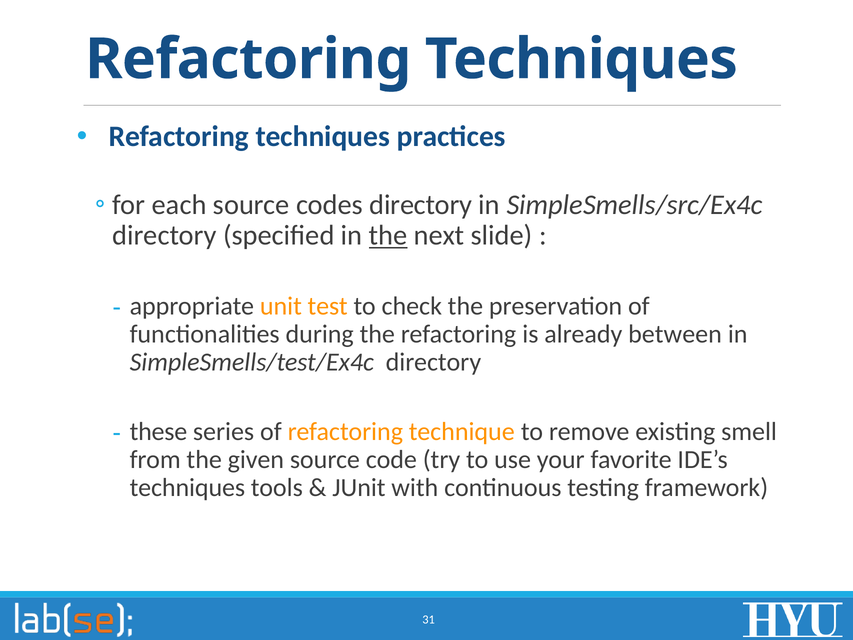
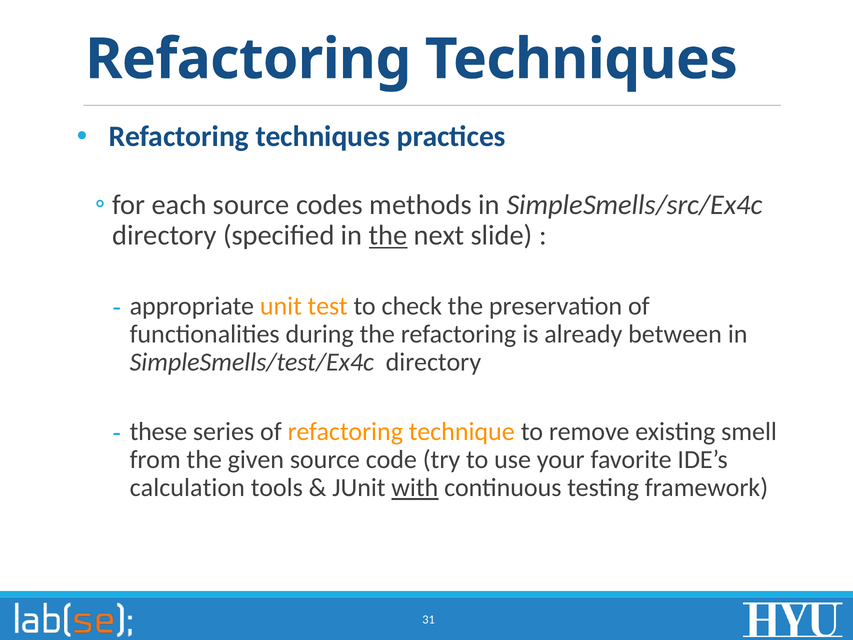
codes directory: directory -> methods
techniques at (187, 488): techniques -> calculation
with underline: none -> present
